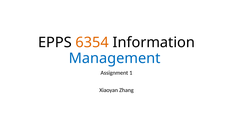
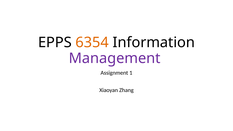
Management colour: blue -> purple
